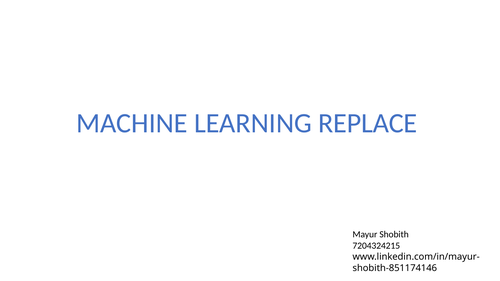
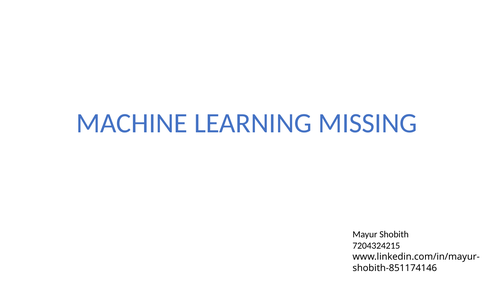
REPLACE: REPLACE -> MISSING
